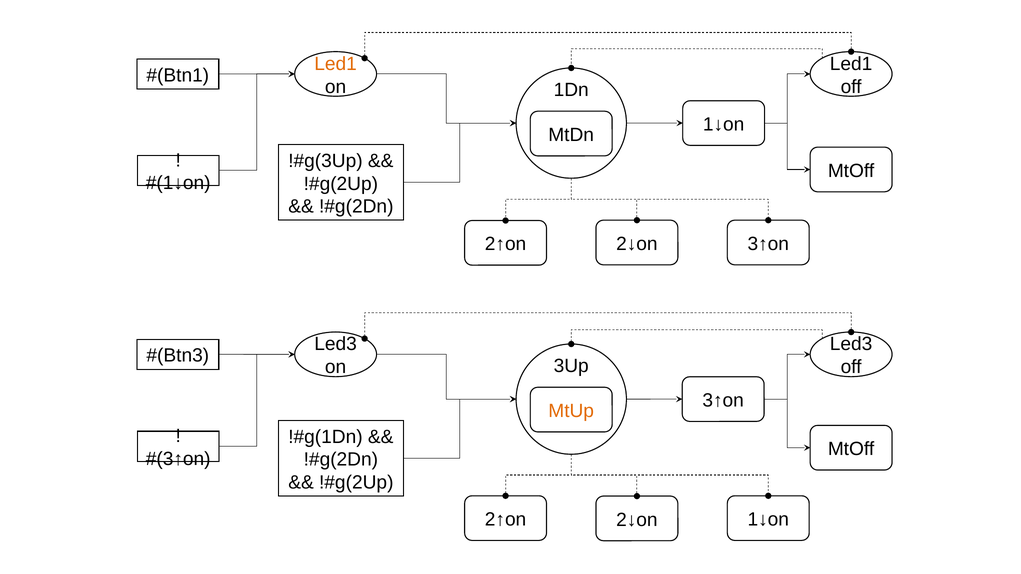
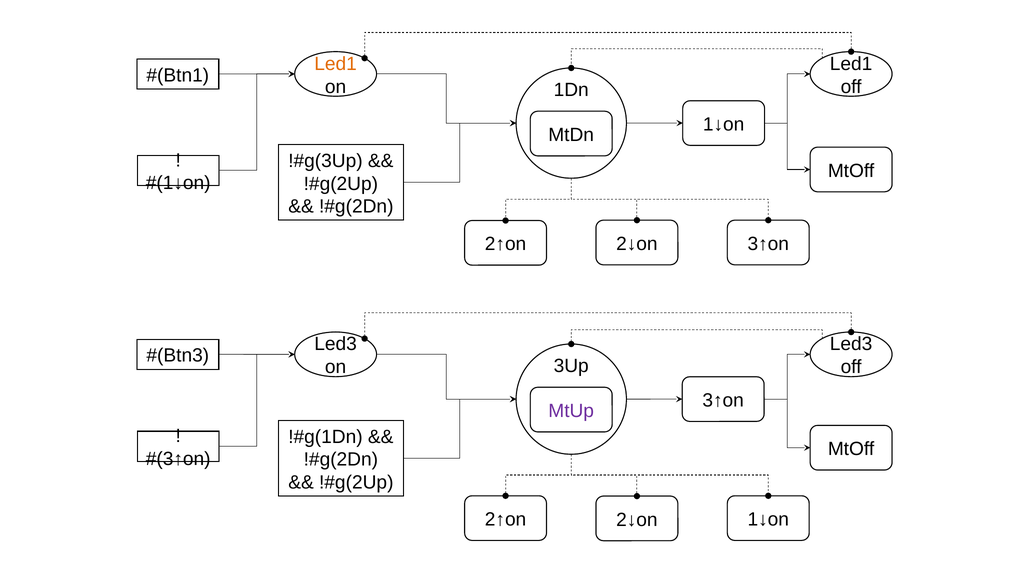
MtUp colour: orange -> purple
